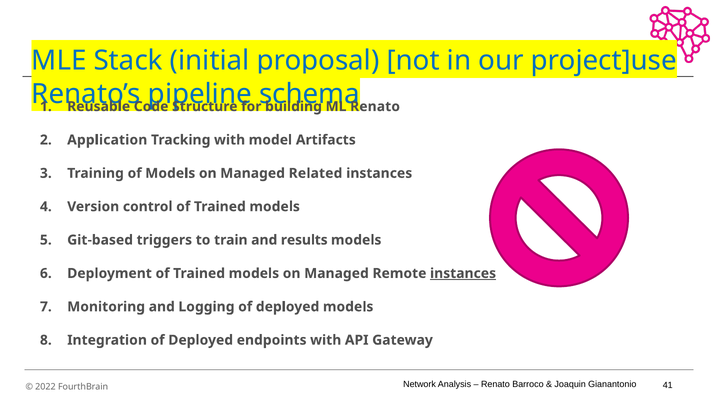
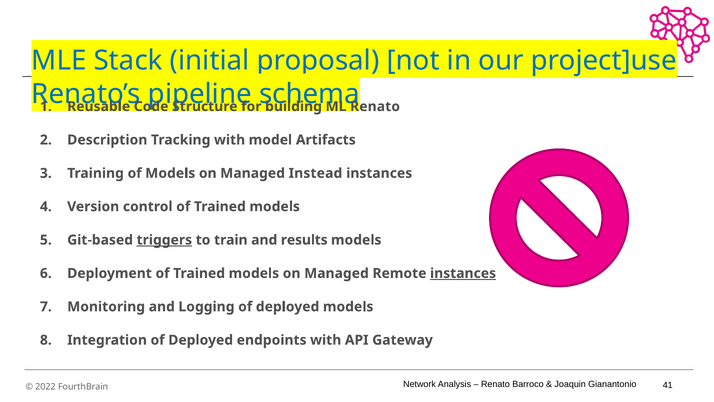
Application: Application -> Description
Related: Related -> Instead
triggers underline: none -> present
